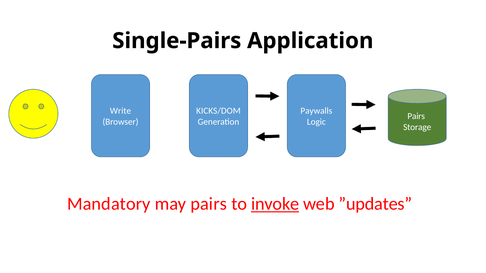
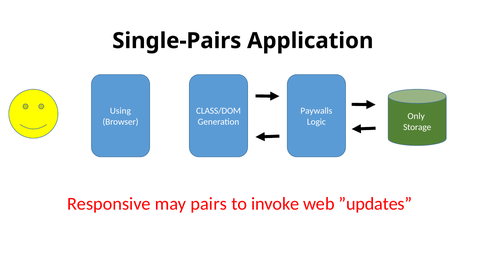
Write: Write -> Using
KICKS/DOM: KICKS/DOM -> CLASS/DOM
Pairs at (416, 116): Pairs -> Only
Mandatory: Mandatory -> Responsive
invoke underline: present -> none
